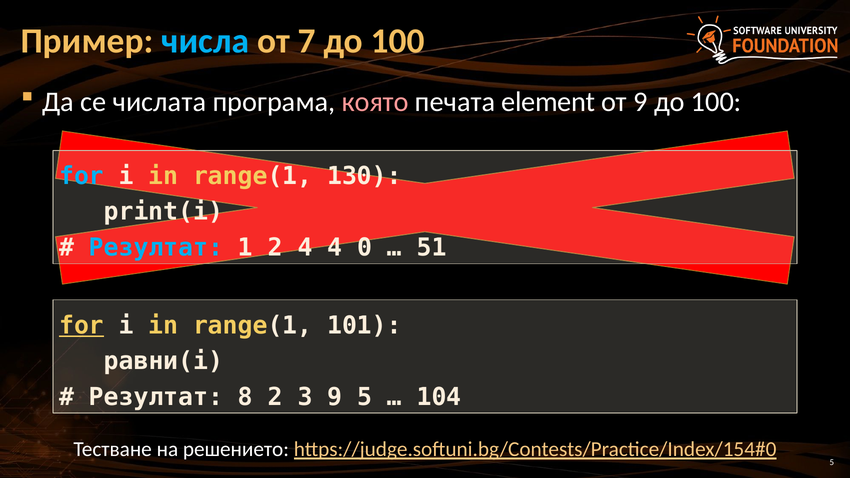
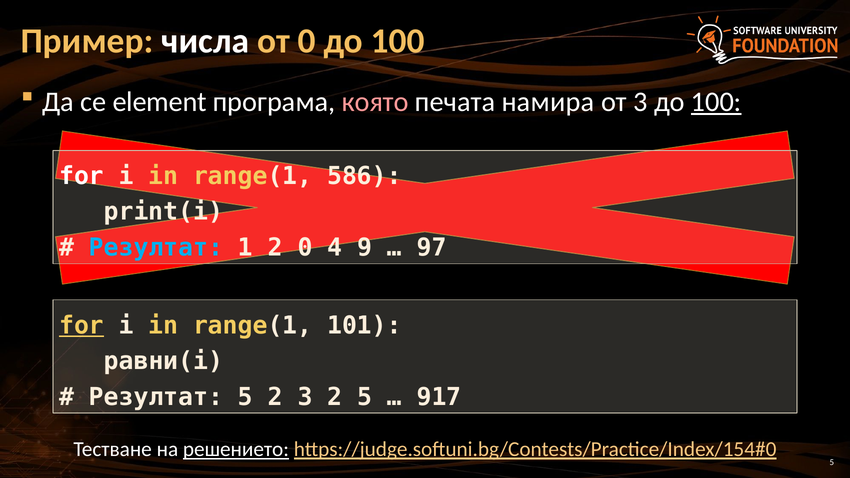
числа colour: light blue -> white
от 7: 7 -> 0
числата: числата -> element
element: element -> намира
от 9: 9 -> 3
100 at (716, 102) underline: none -> present
for at (82, 176) colour: light blue -> white
130: 130 -> 586
2 4: 4 -> 0
0: 0 -> 9
51: 51 -> 97
Резултат 8: 8 -> 5
3 9: 9 -> 2
104: 104 -> 917
решението underline: none -> present
